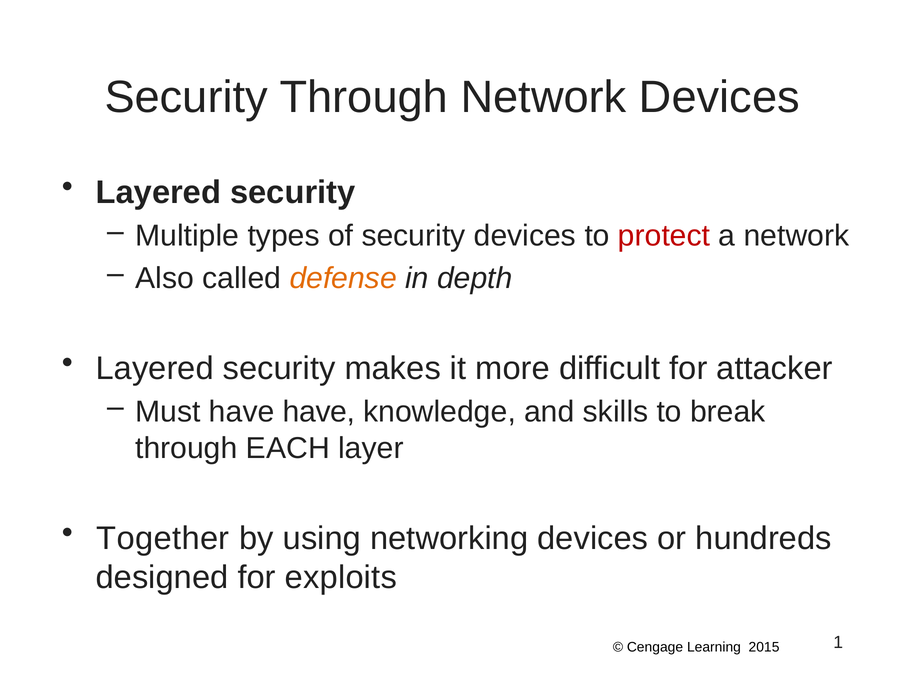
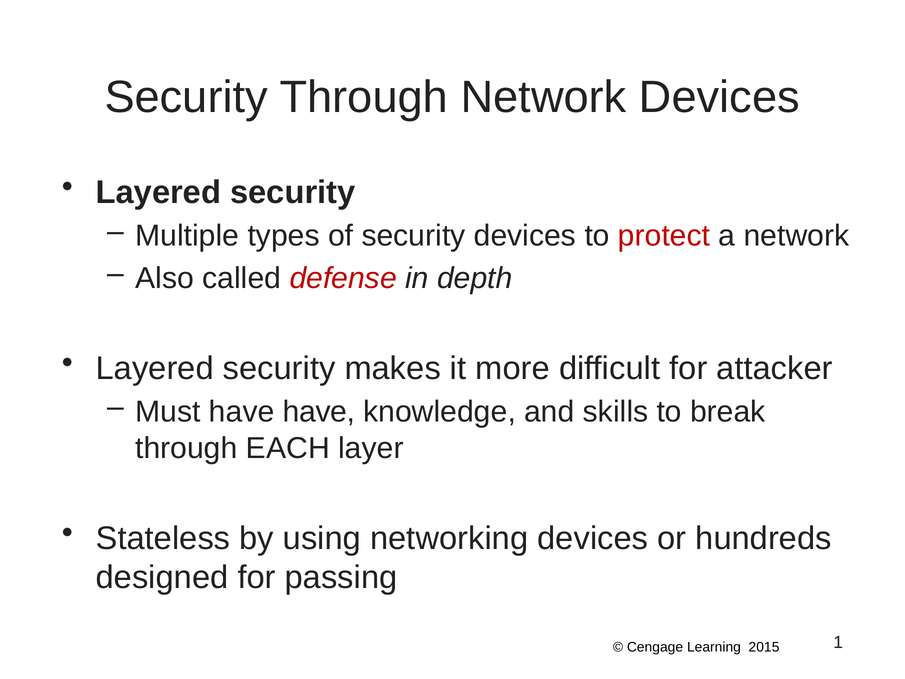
defense colour: orange -> red
Together: Together -> Stateless
exploits: exploits -> passing
